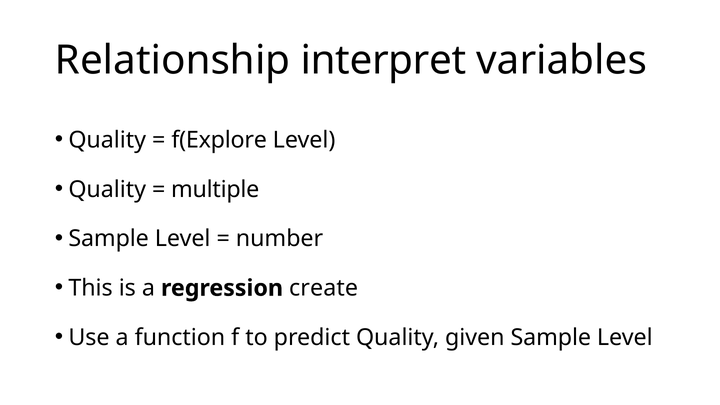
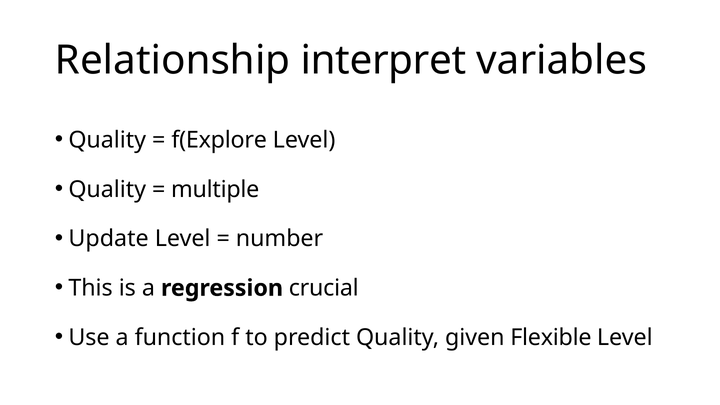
Sample at (109, 239): Sample -> Update
create: create -> crucial
given Sample: Sample -> Flexible
